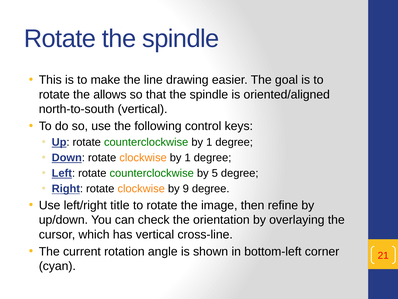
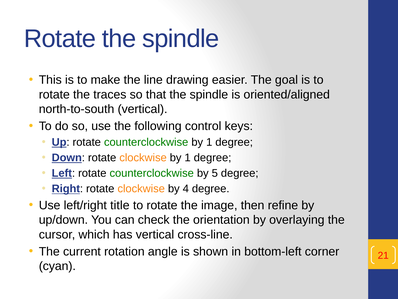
allows: allows -> traces
9: 9 -> 4
